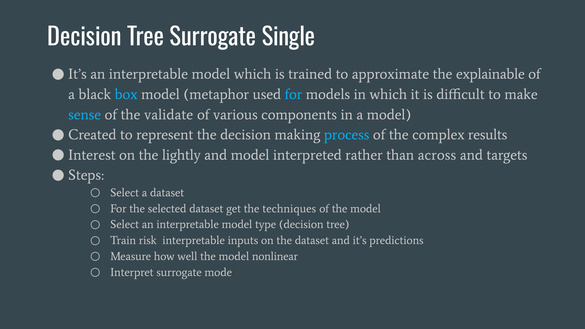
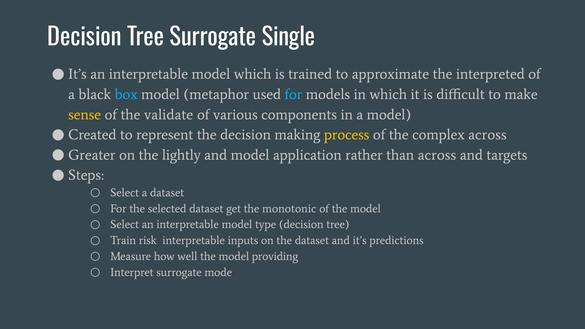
explainable: explainable -> interpreted
sense colour: light blue -> yellow
process colour: light blue -> yellow
complex results: results -> across
Interest: Interest -> Greater
interpreted: interpreted -> application
techniques: techniques -> monotonic
nonlinear: nonlinear -> providing
